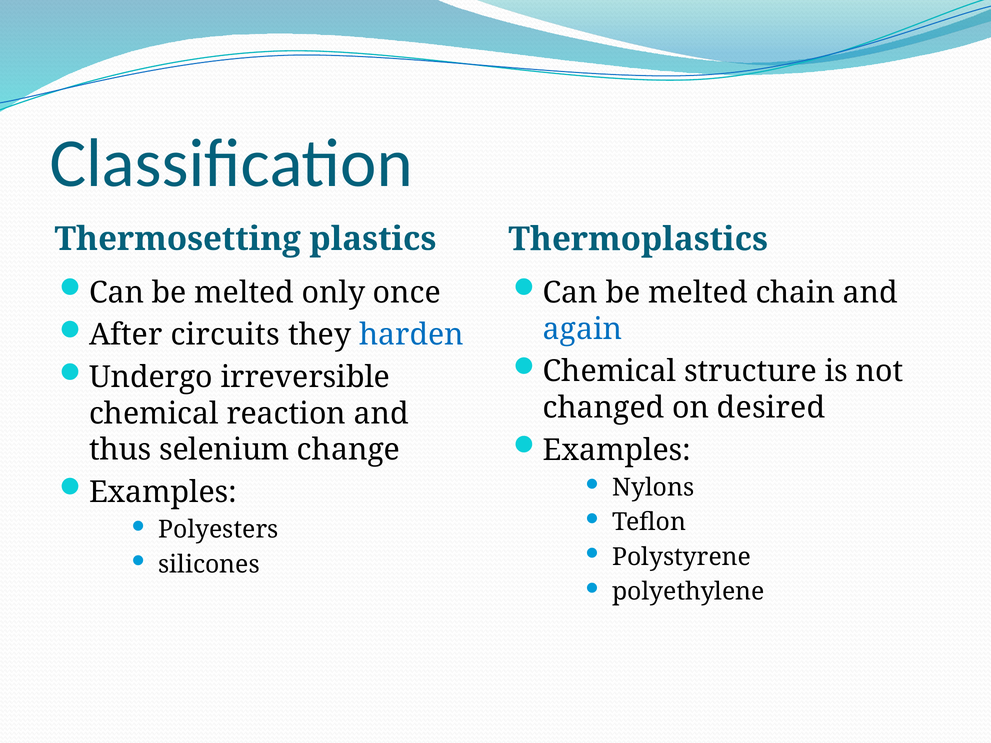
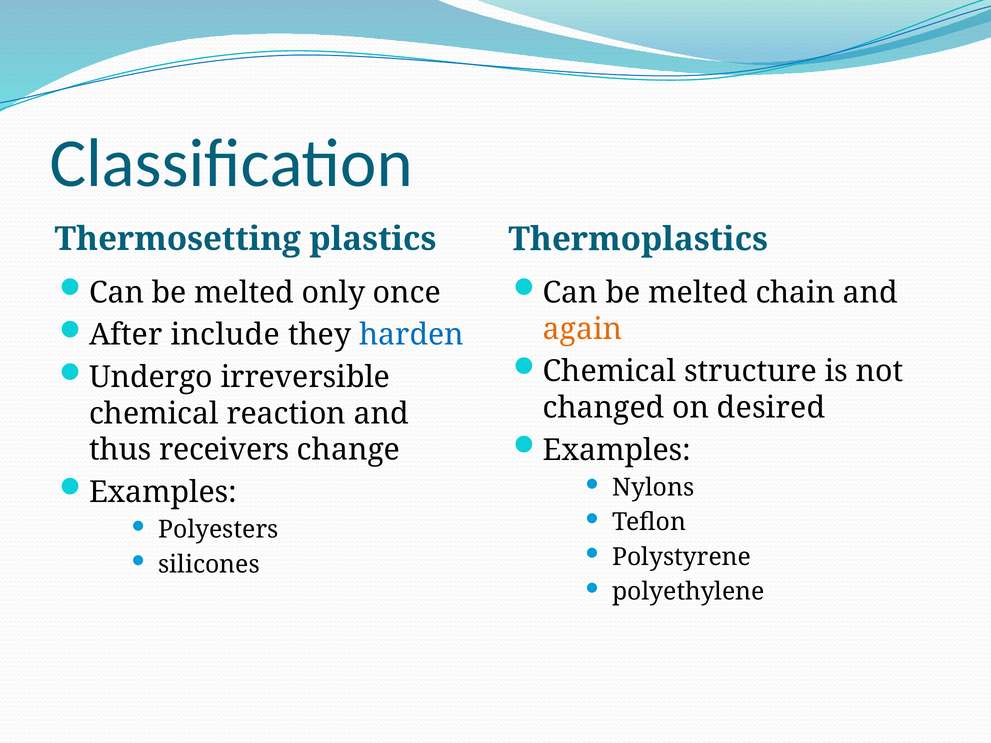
circuits: circuits -> include
again colour: blue -> orange
selenium: selenium -> receivers
